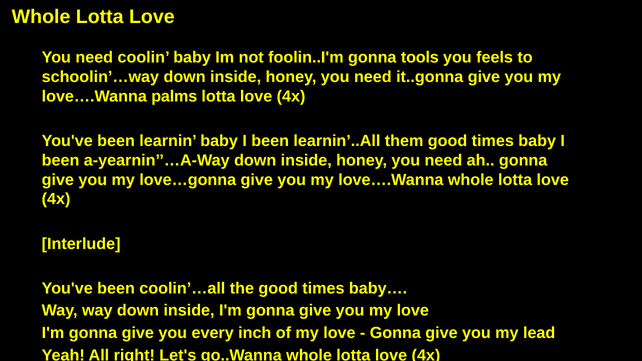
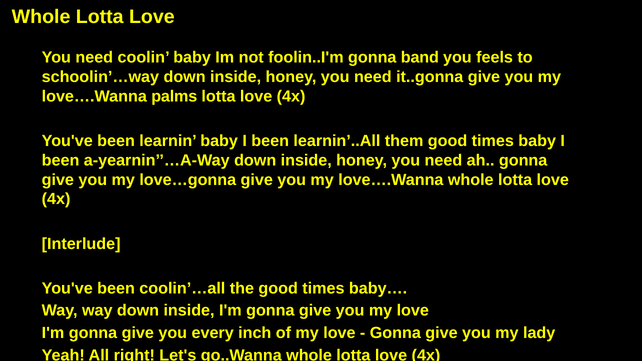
tools: tools -> band
lead: lead -> lady
